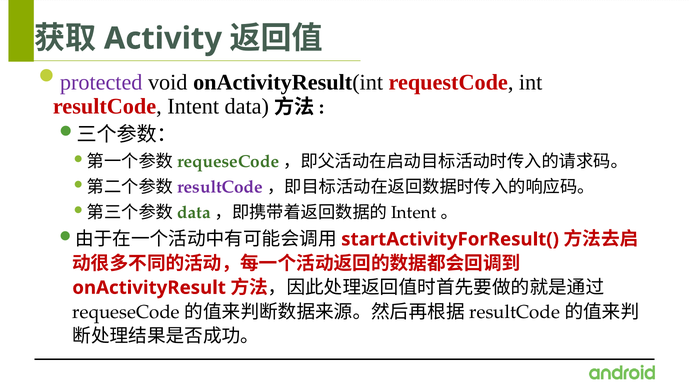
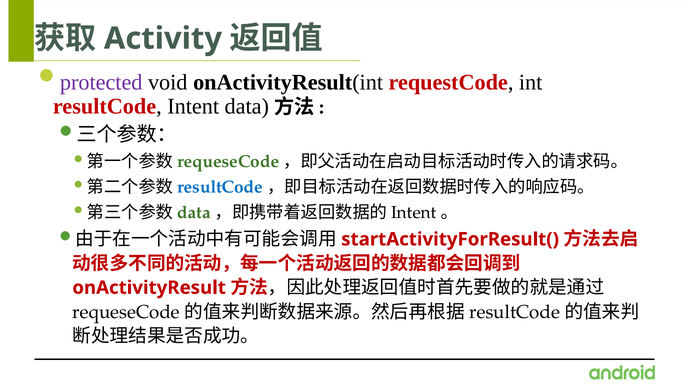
resultCode at (220, 187) colour: purple -> blue
